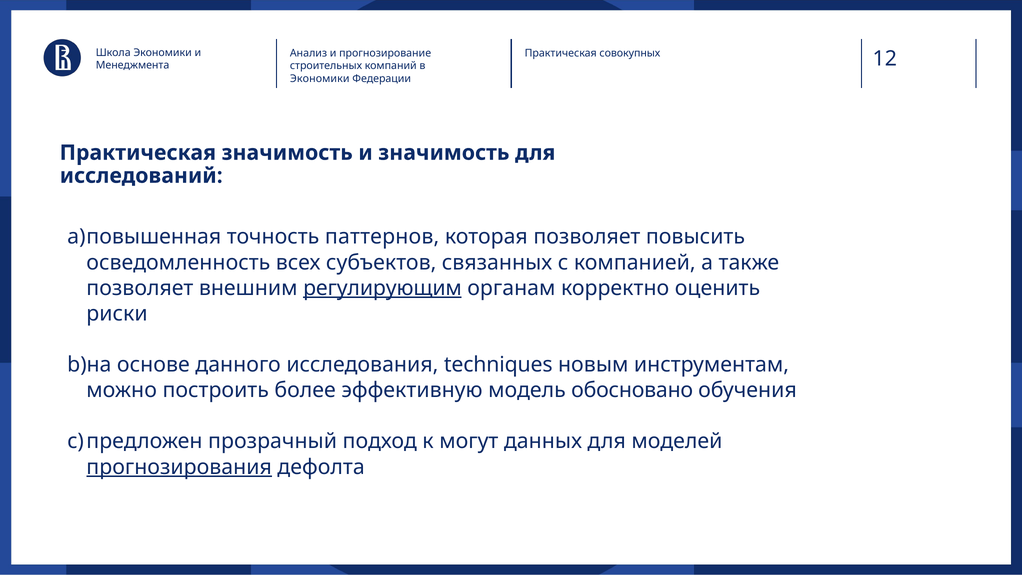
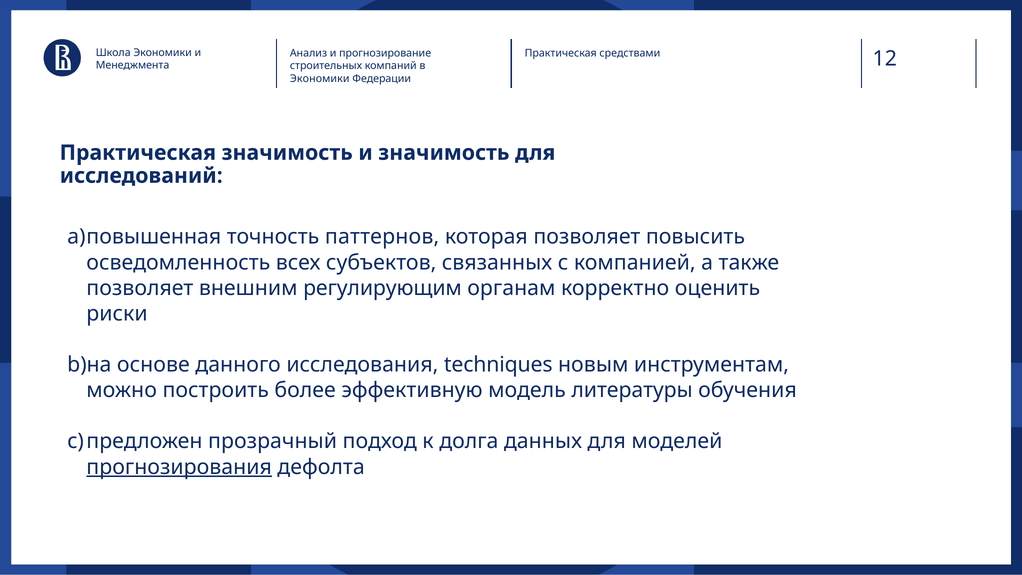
совокупных: совокупных -> средствами
регулирующим underline: present -> none
обосновано: обосновано -> литературы
могут: могут -> долга
